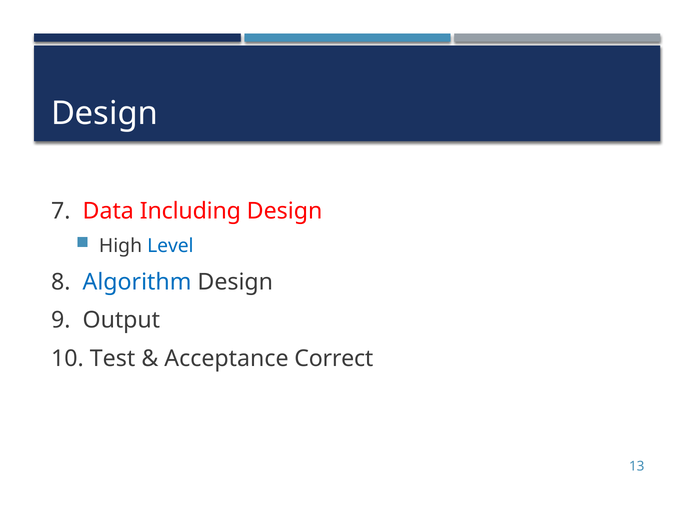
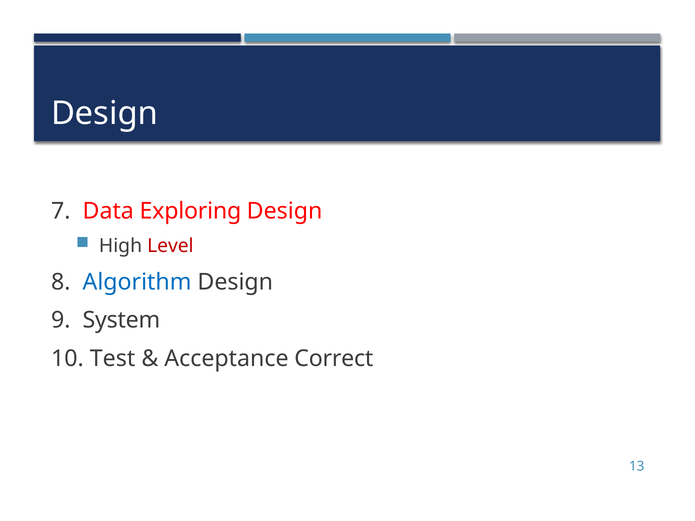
Including: Including -> Exploring
Level colour: blue -> red
Output: Output -> System
